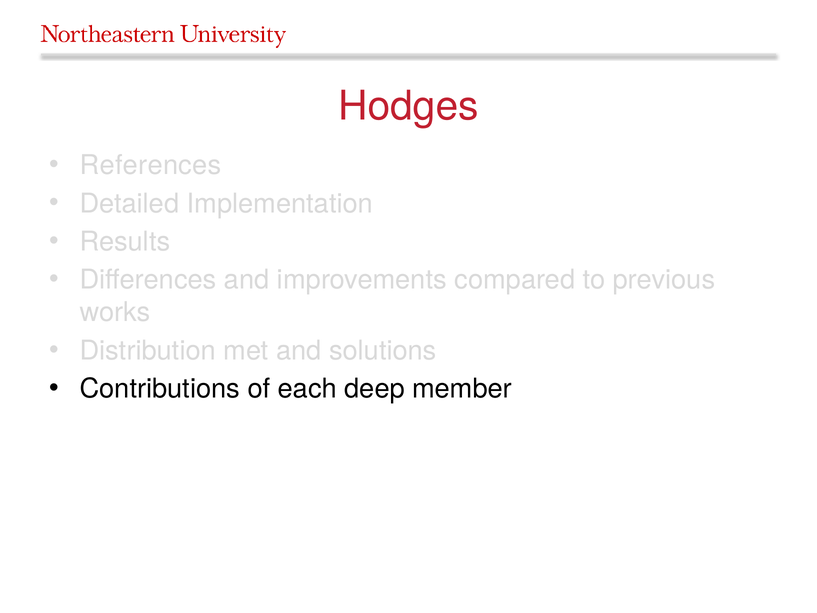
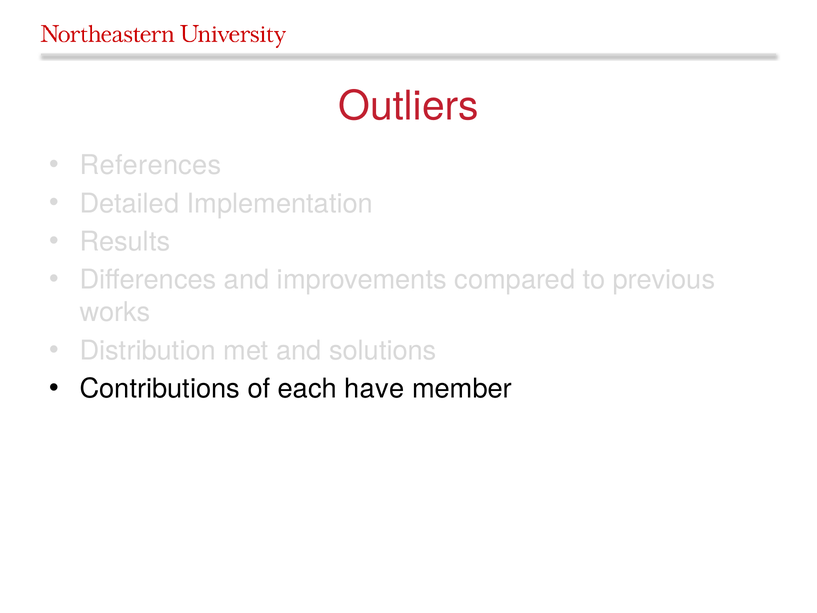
Hodges: Hodges -> Outliers
deep: deep -> have
